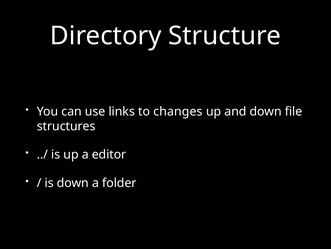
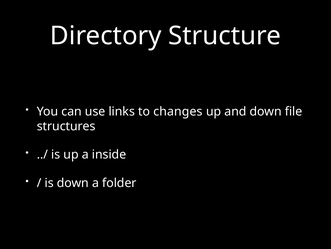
editor: editor -> inside
